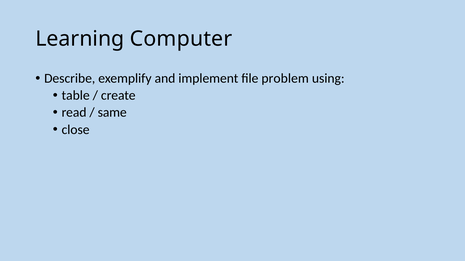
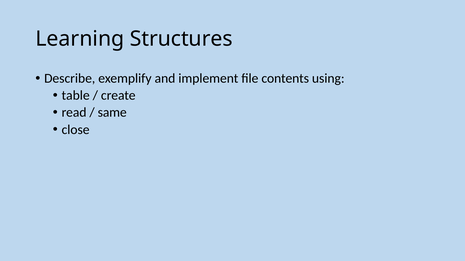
Computer: Computer -> Structures
problem: problem -> contents
